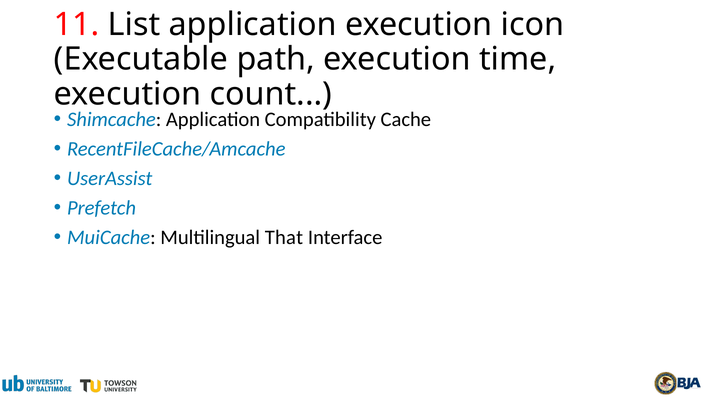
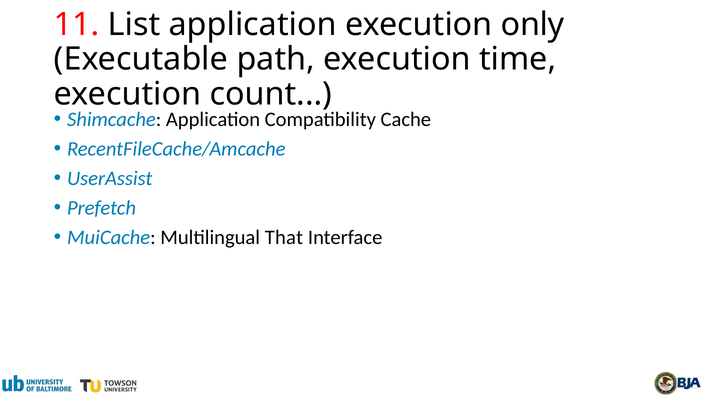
icon: icon -> only
